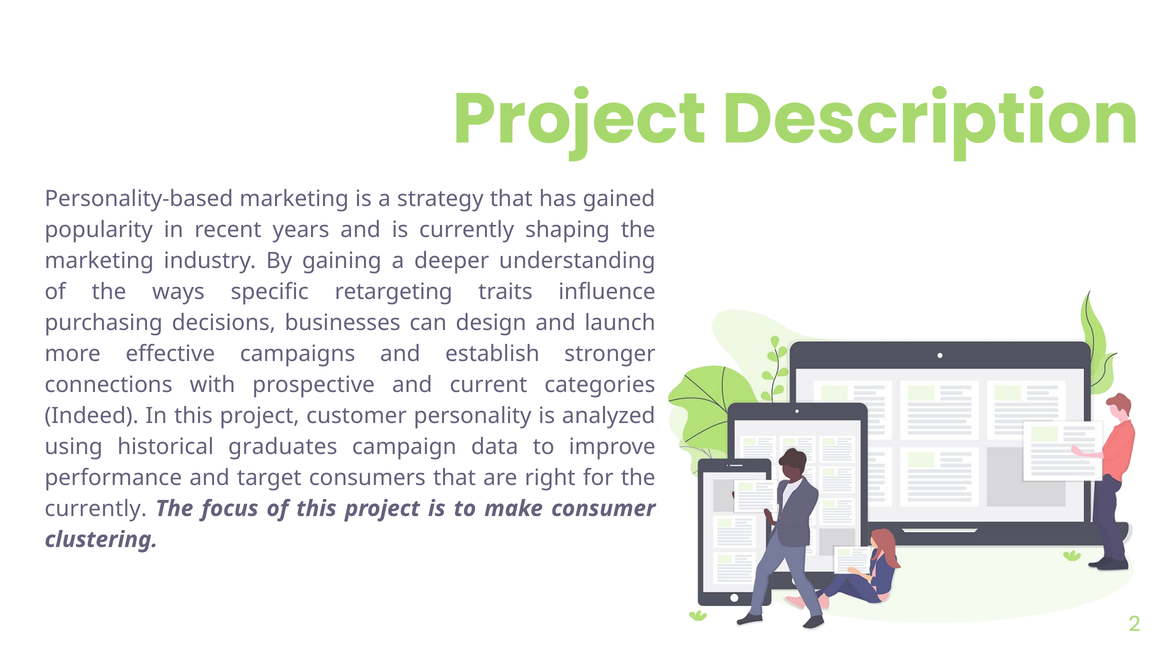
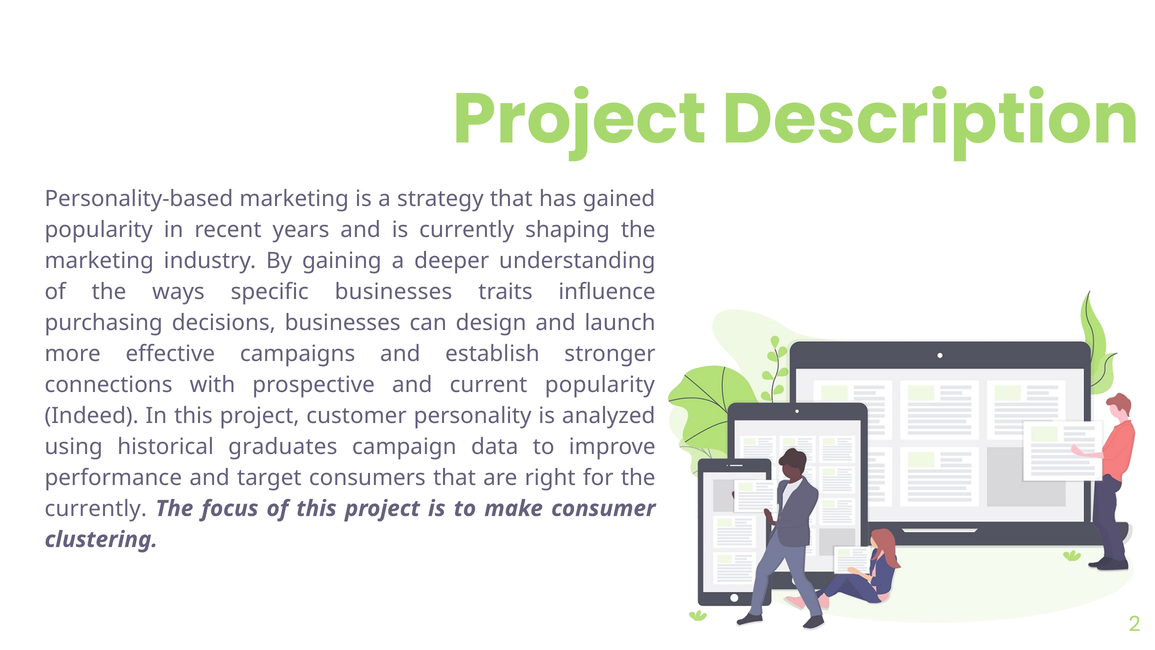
specific retargeting: retargeting -> businesses
current categories: categories -> popularity
